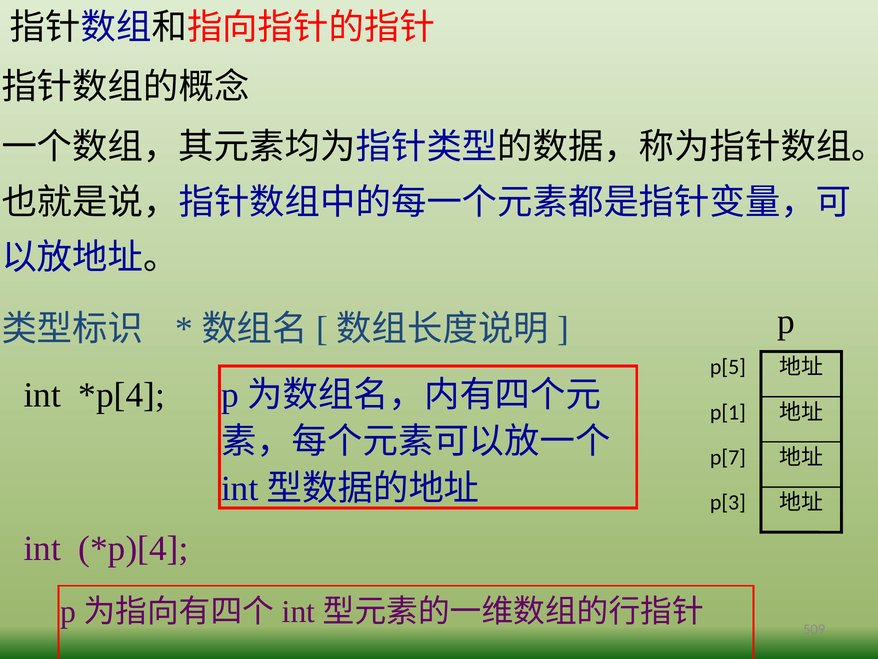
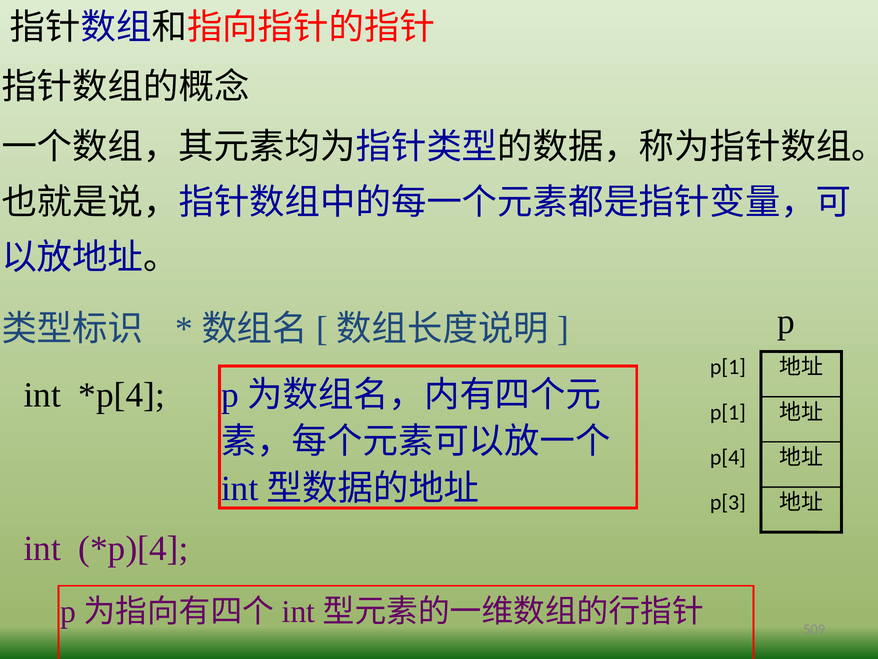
p[5 at (728, 367): p[5 -> p[1
p[7: p[7 -> p[4
